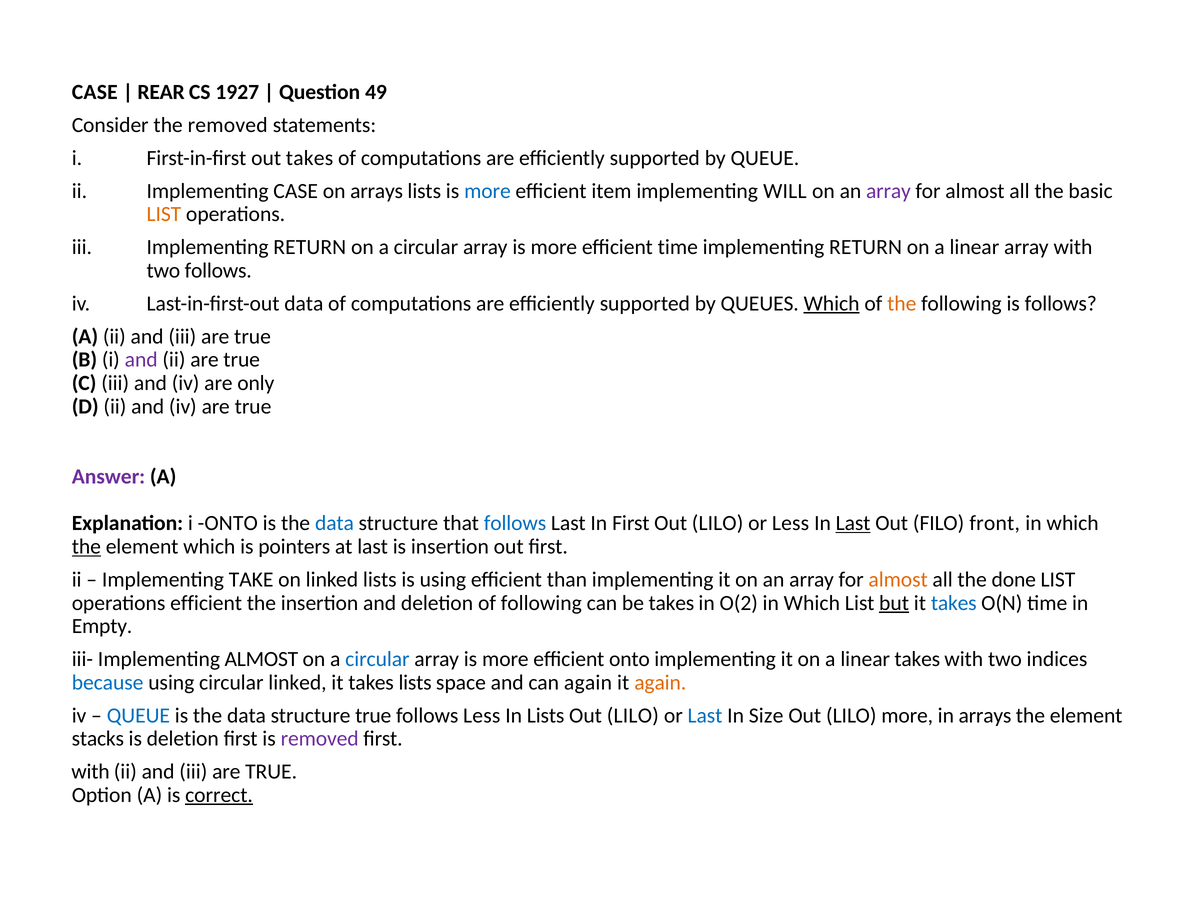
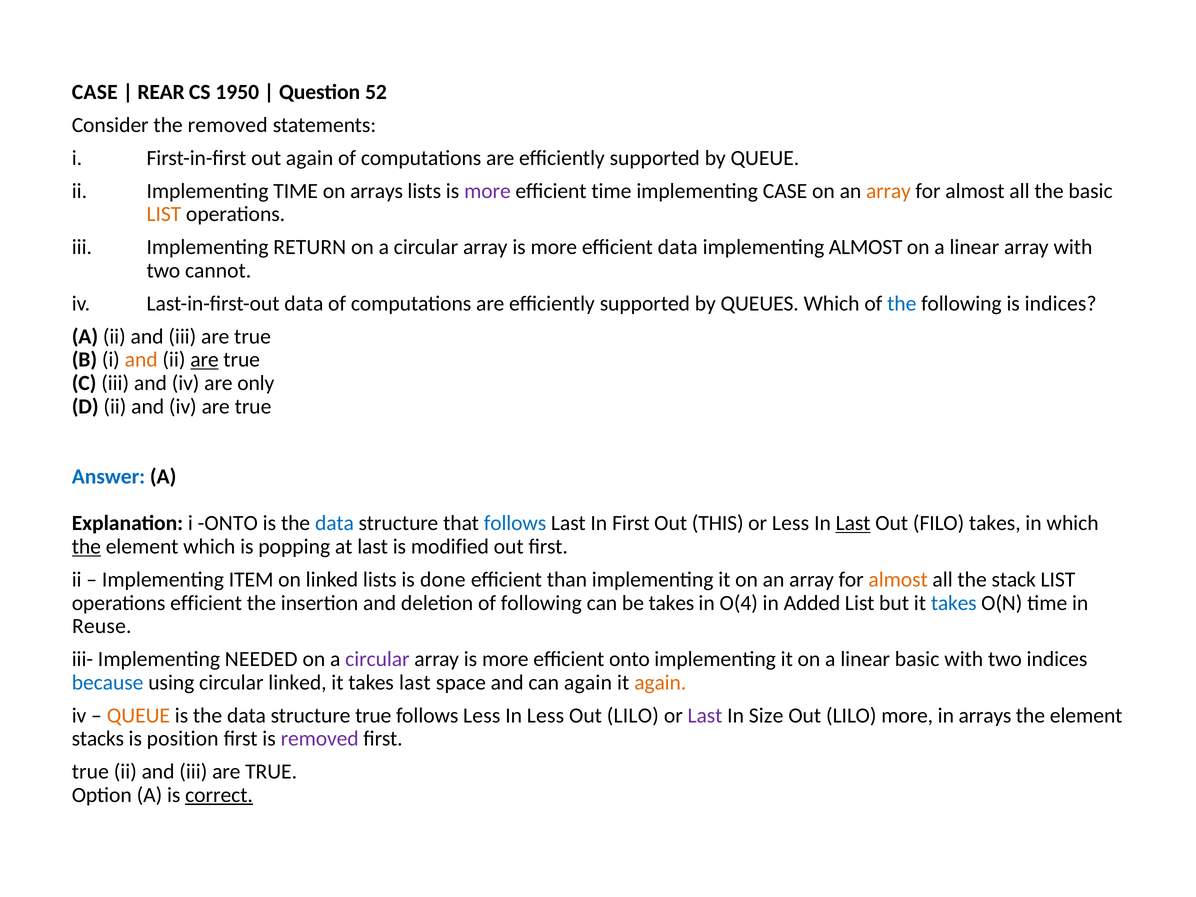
1927: 1927 -> 1950
49: 49 -> 52
out takes: takes -> again
Implementing CASE: CASE -> TIME
more at (487, 191) colour: blue -> purple
efficient item: item -> time
implementing WILL: WILL -> CASE
array at (888, 191) colour: purple -> orange
efficient time: time -> data
RETURN at (866, 247): RETURN -> ALMOST
two follows: follows -> cannot
Which at (832, 303) underline: present -> none
the at (902, 303) colour: orange -> blue
is follows: follows -> indices
and at (141, 360) colour: purple -> orange
are at (204, 360) underline: none -> present
Answer colour: purple -> blue
First Out LILO: LILO -> THIS
FILO front: front -> takes
pointers: pointers -> popping
is insertion: insertion -> modified
TAKE: TAKE -> ITEM
is using: using -> done
done: done -> stack
O(2: O(2 -> O(4
Which at (812, 603): Which -> Added
but underline: present -> none
Empty: Empty -> Reuse
Implementing ALMOST: ALMOST -> NEEDED
circular at (377, 659) colour: blue -> purple
linear takes: takes -> basic
takes lists: lists -> last
QUEUE at (138, 715) colour: blue -> orange
In Lists: Lists -> Less
Last at (705, 715) colour: blue -> purple
is deletion: deletion -> position
with at (90, 772): with -> true
